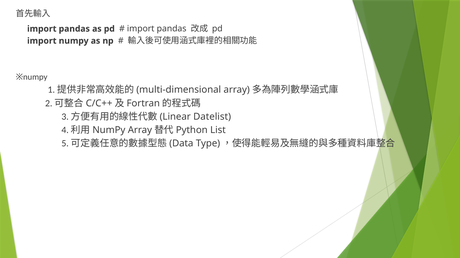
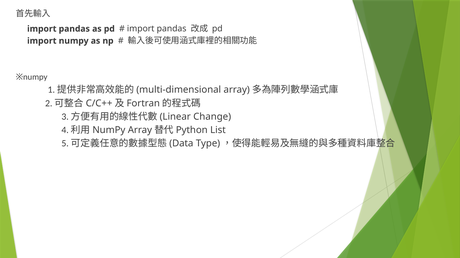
Datelist: Datelist -> Change
